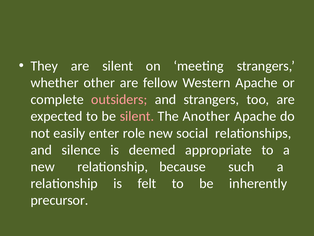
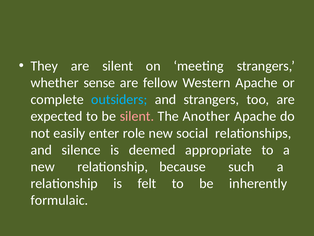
other: other -> sense
outsiders colour: pink -> light blue
precursor: precursor -> formulaic
